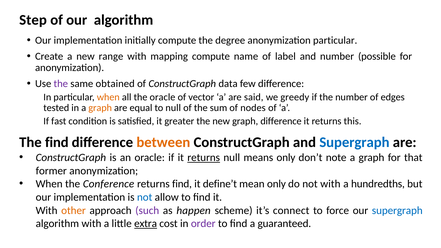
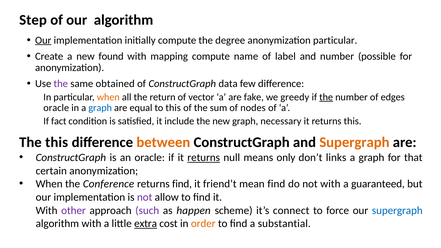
Our at (43, 40) underline: none -> present
range: range -> found
the oracle: oracle -> return
said: said -> fake
the at (326, 97) underline: none -> present
tested at (56, 108): tested -> oracle
graph at (100, 108) colour: orange -> blue
to null: null -> this
fast: fast -> fact
greater: greater -> include
graph difference: difference -> necessary
The find: find -> this
Supergraph at (354, 142) colour: blue -> orange
note: note -> links
former: former -> certain
define’t: define’t -> friend’t
mean only: only -> find
hundredths: hundredths -> guaranteed
not at (145, 197) colour: blue -> purple
other colour: orange -> purple
order colour: purple -> orange
guaranteed: guaranteed -> substantial
